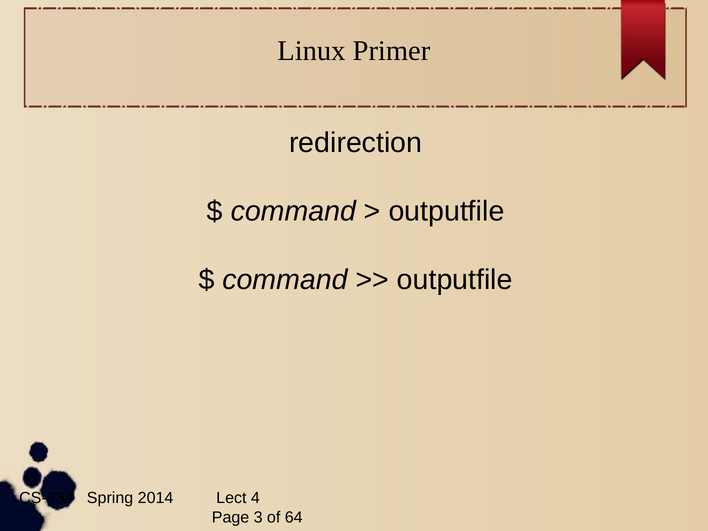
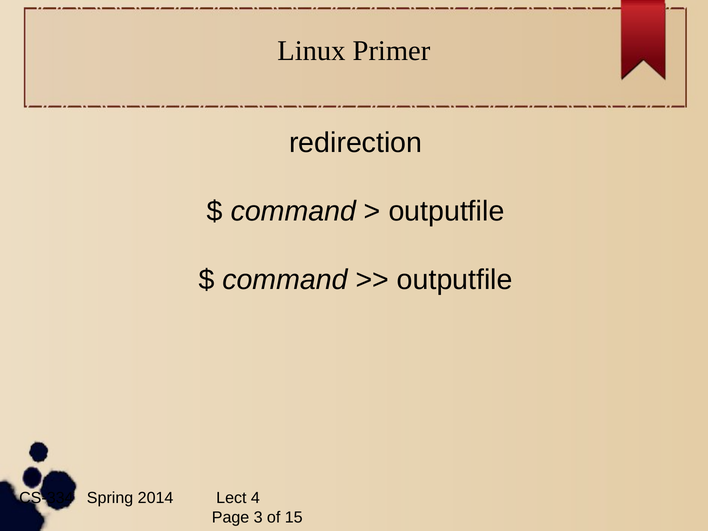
64: 64 -> 15
